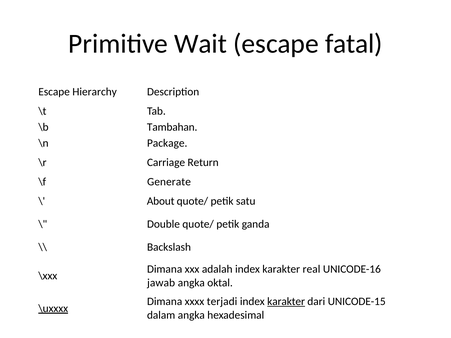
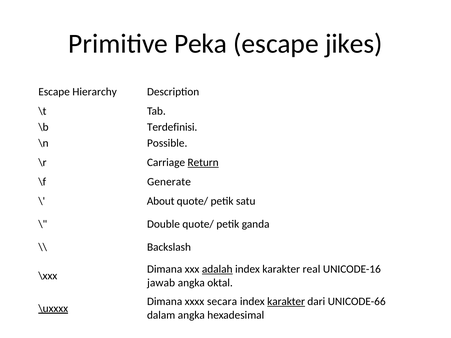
Wait: Wait -> Peka
fatal: fatal -> jikes
Tambahan: Tambahan -> Terdefinisi
Package: Package -> Possible
Return underline: none -> present
adalah underline: none -> present
terjadi: terjadi -> secara
UNICODE-15: UNICODE-15 -> UNICODE-66
